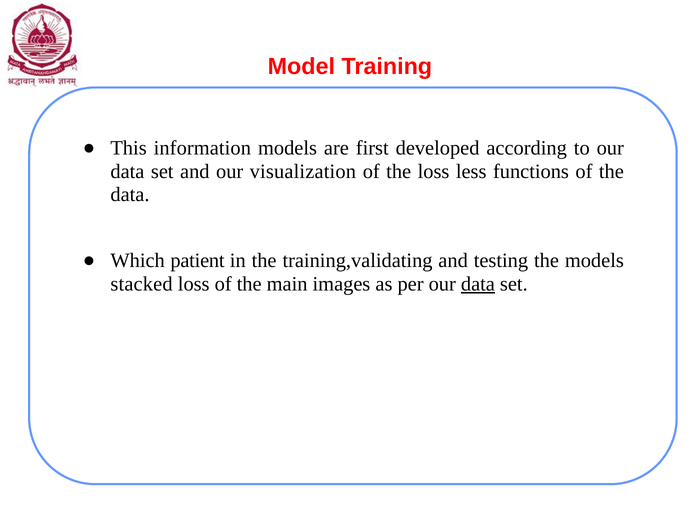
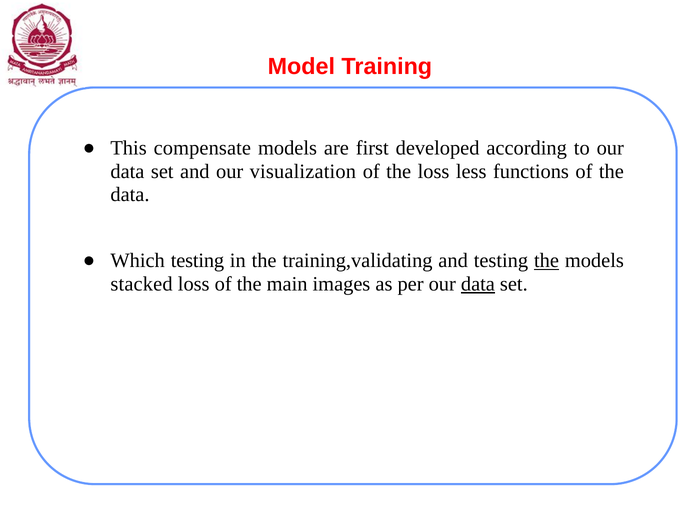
information: information -> compensate
Which patient: patient -> testing
the at (547, 261) underline: none -> present
